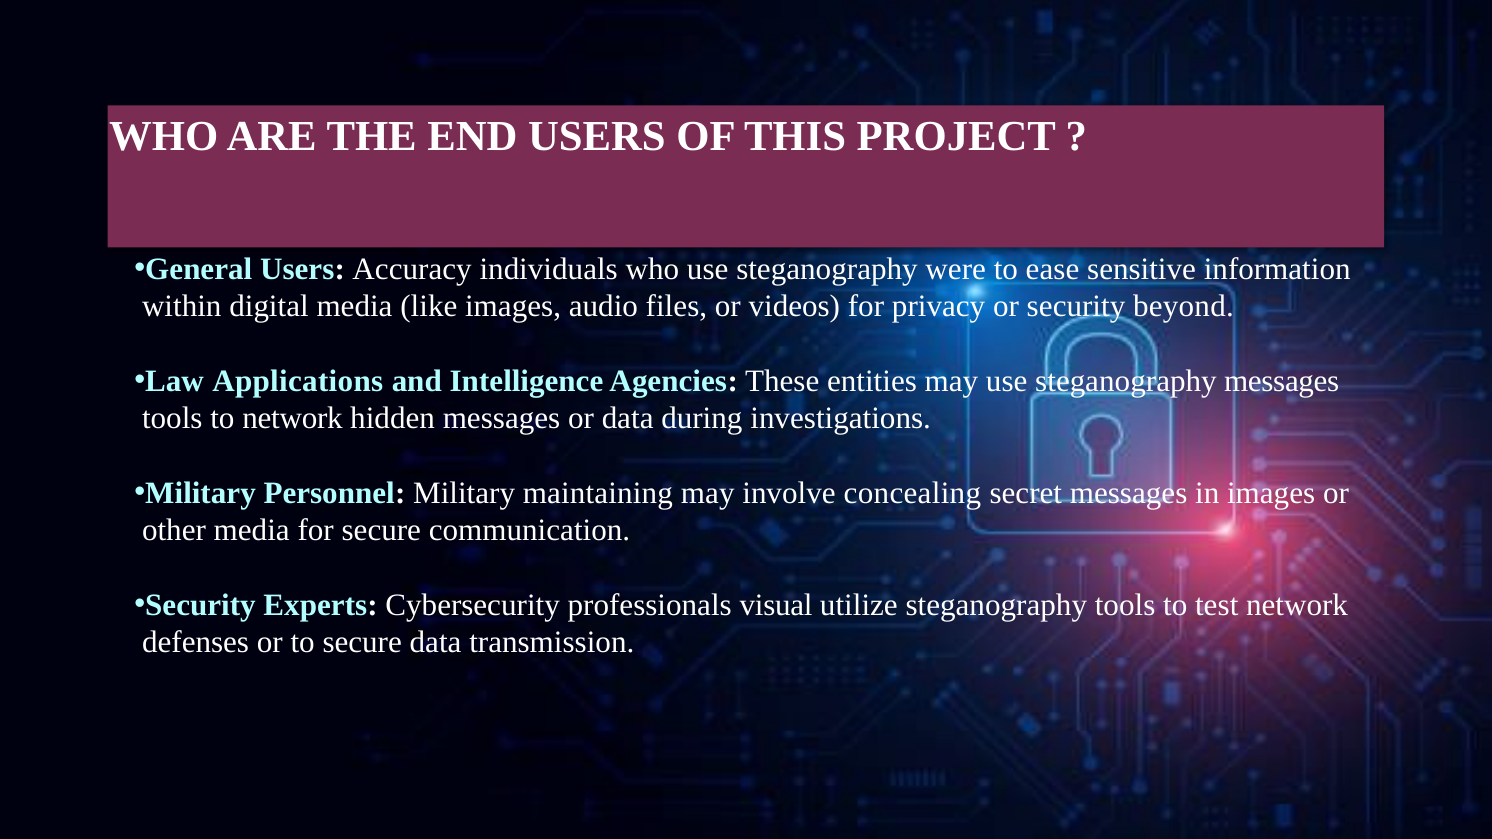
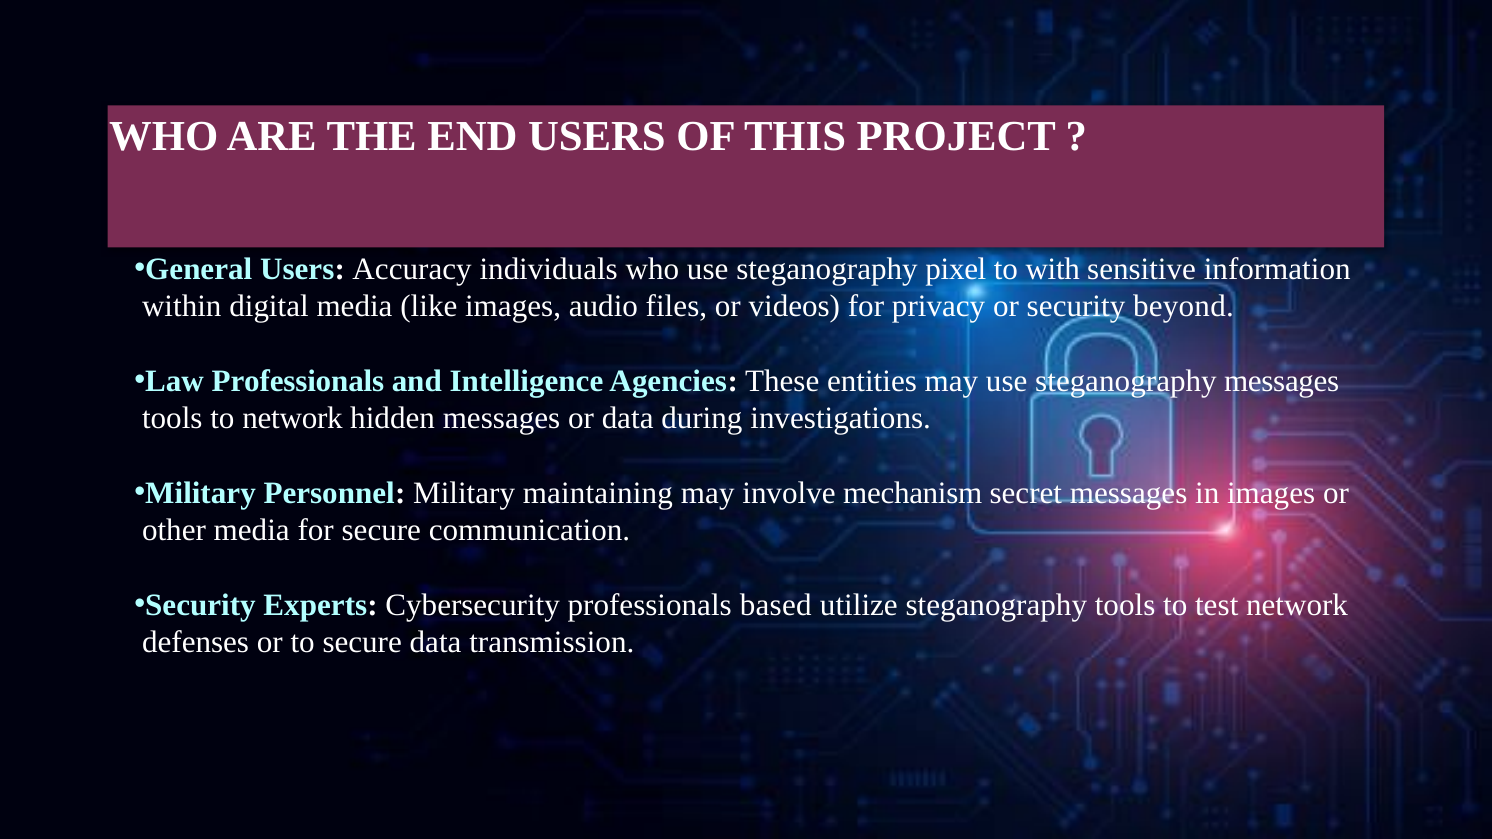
were: were -> pixel
ease: ease -> with
Law Applications: Applications -> Professionals
concealing: concealing -> mechanism
visual: visual -> based
